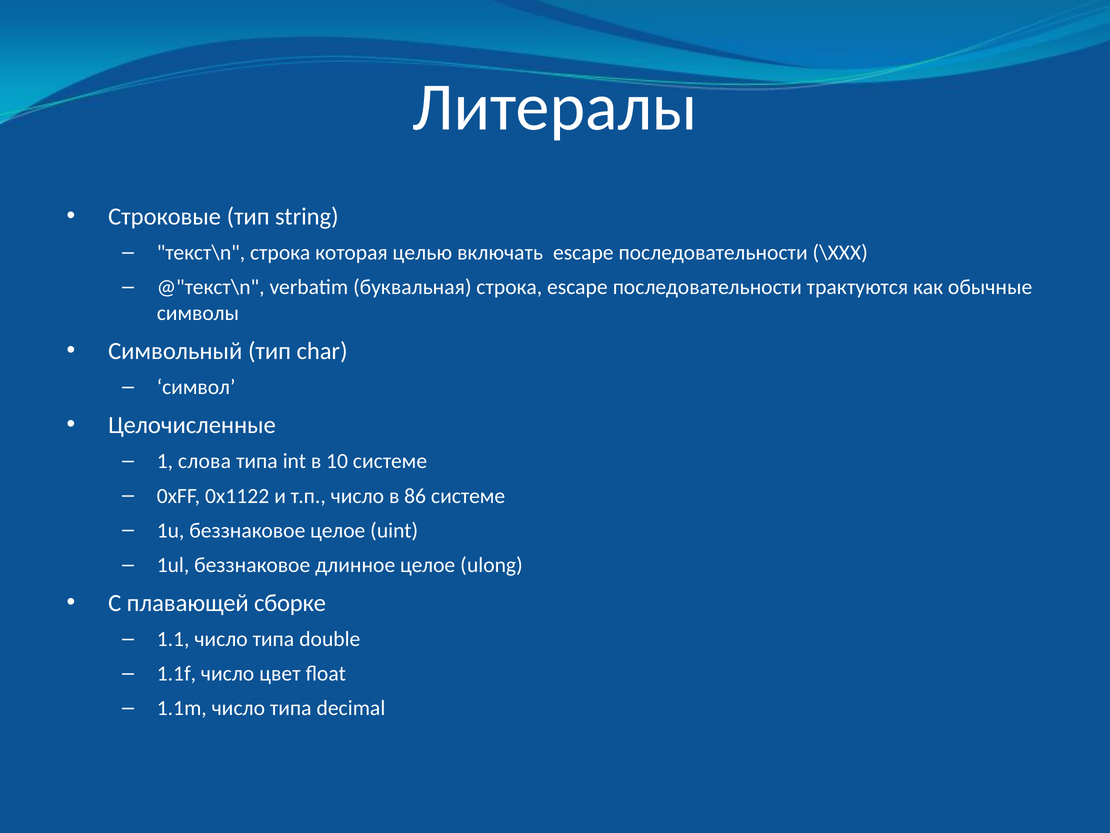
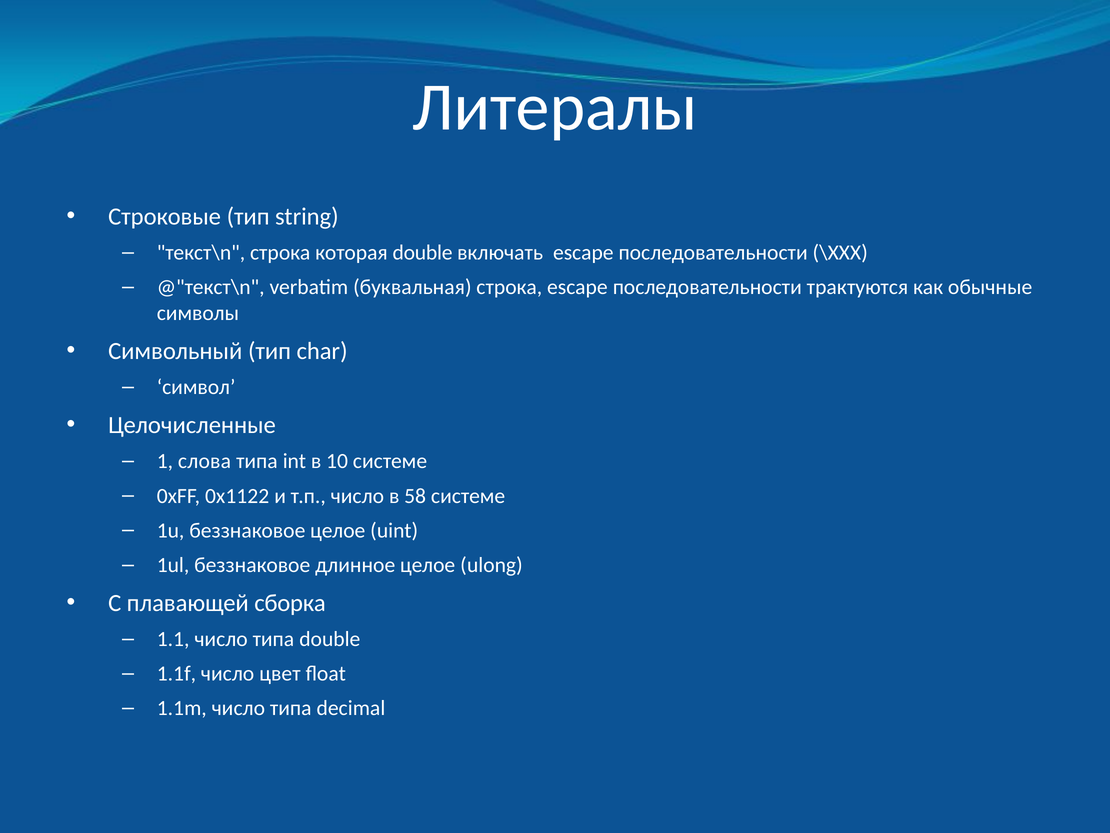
которая целью: целью -> double
86: 86 -> 58
сборке: сборке -> сборка
